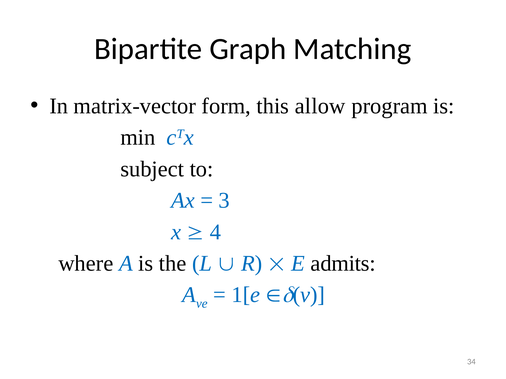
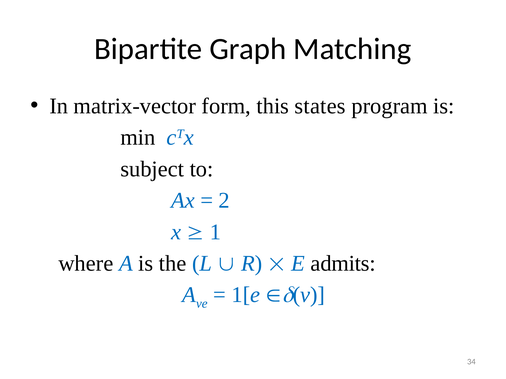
allow: allow -> states
3: 3 -> 2
4: 4 -> 1
